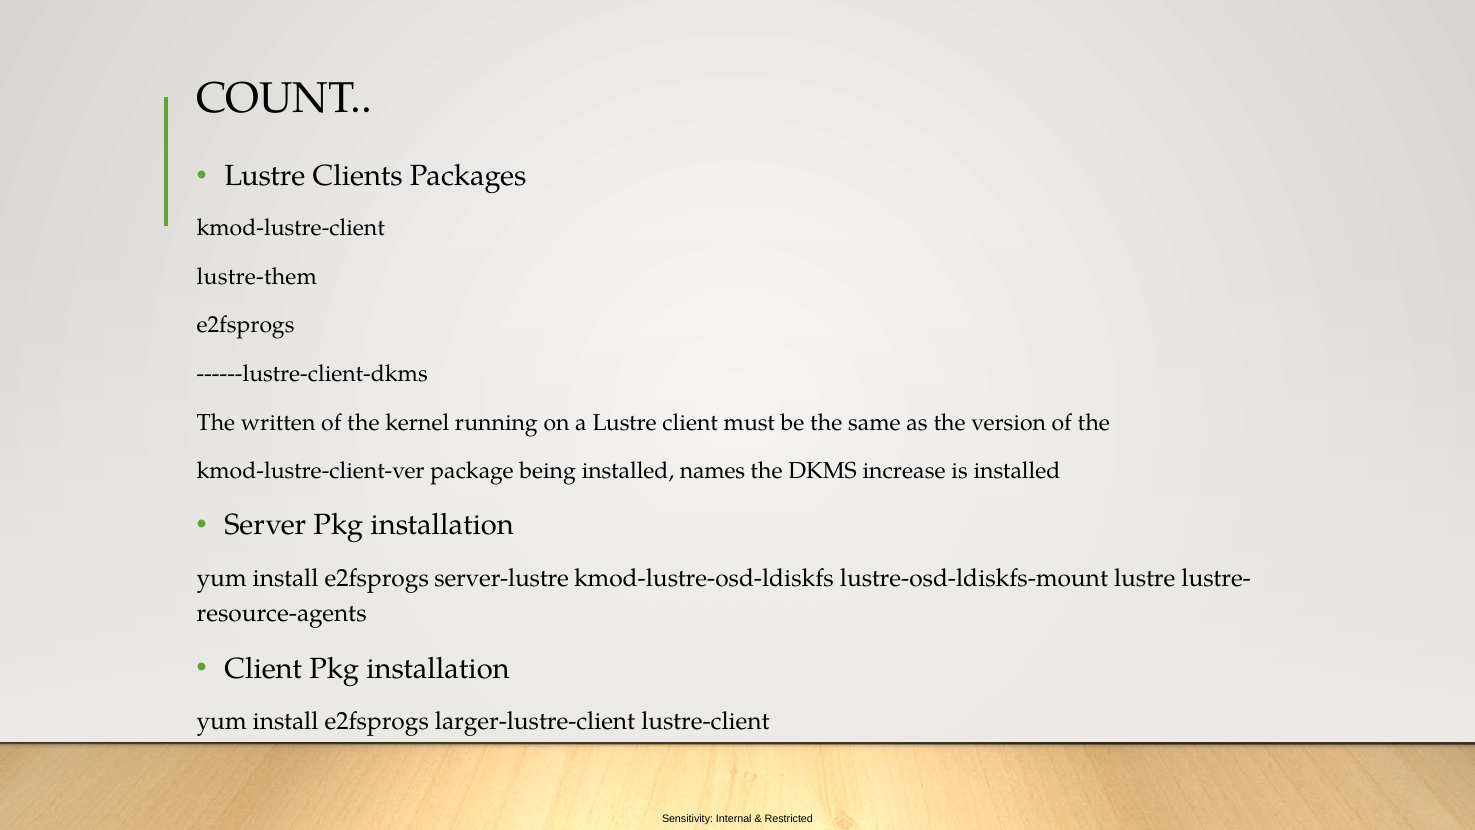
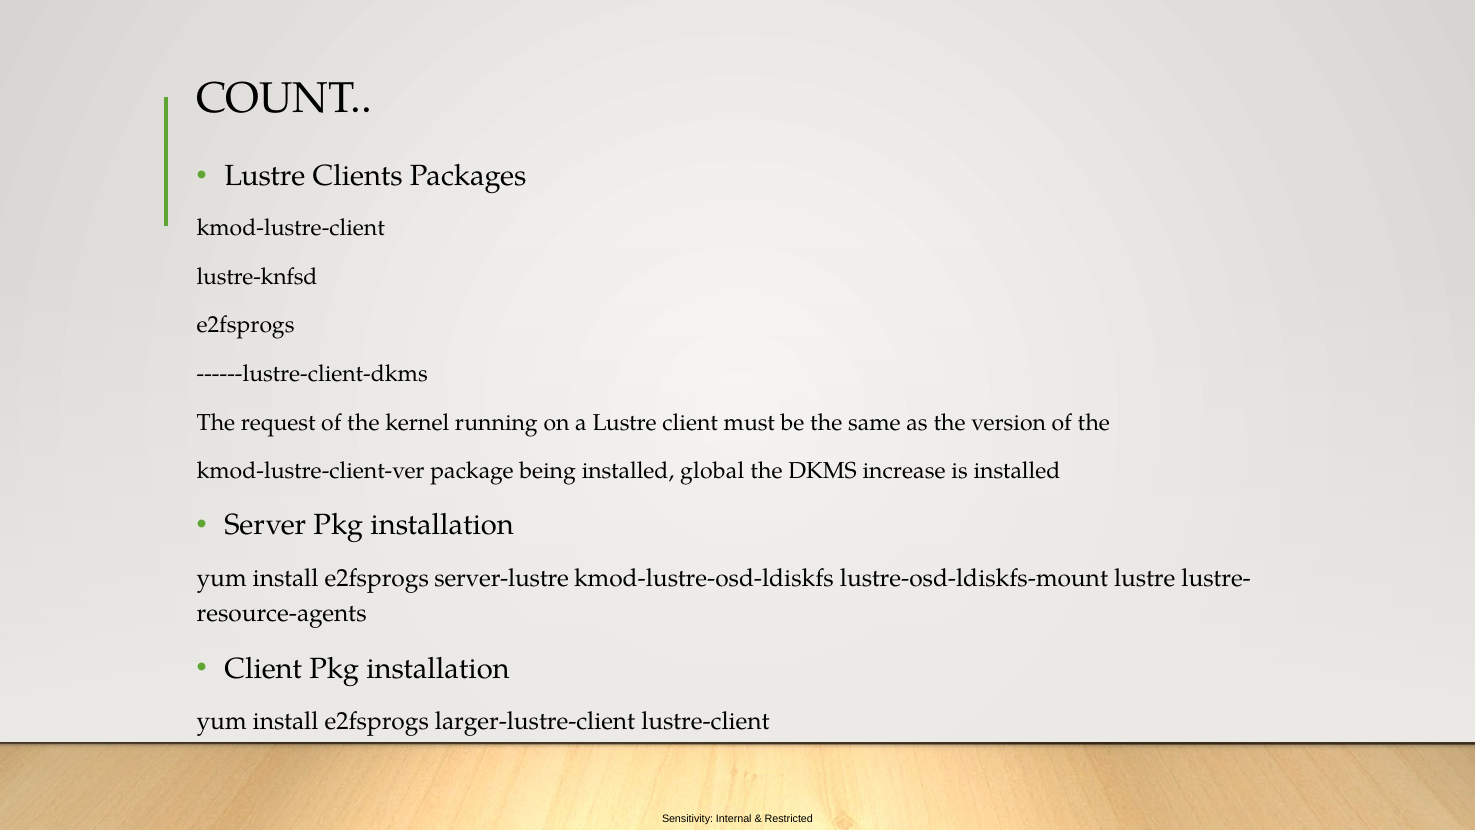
lustre-them: lustre-them -> lustre-knfsd
written: written -> request
names: names -> global
